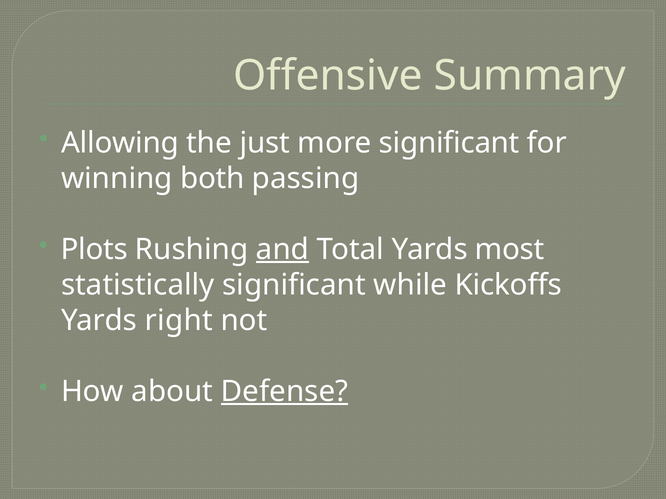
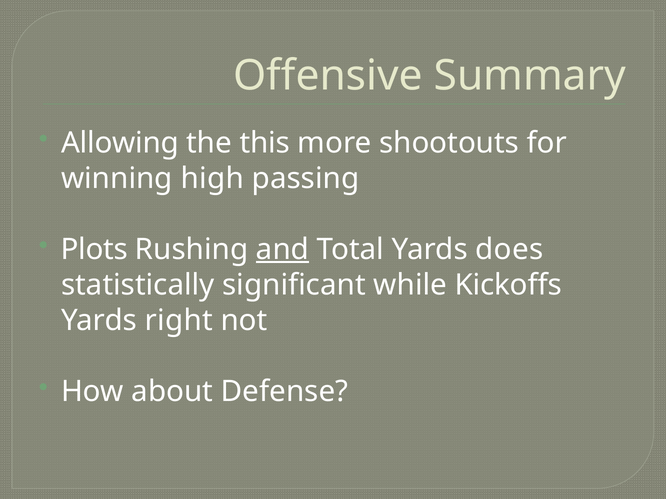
just: just -> this
more significant: significant -> shootouts
both: both -> high
most: most -> does
Defense underline: present -> none
